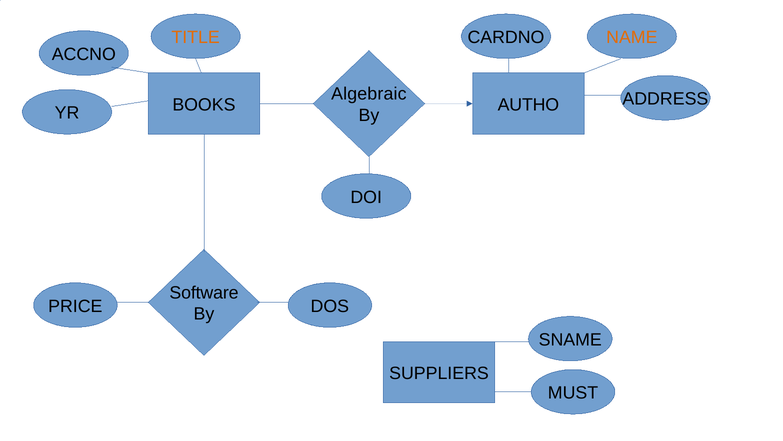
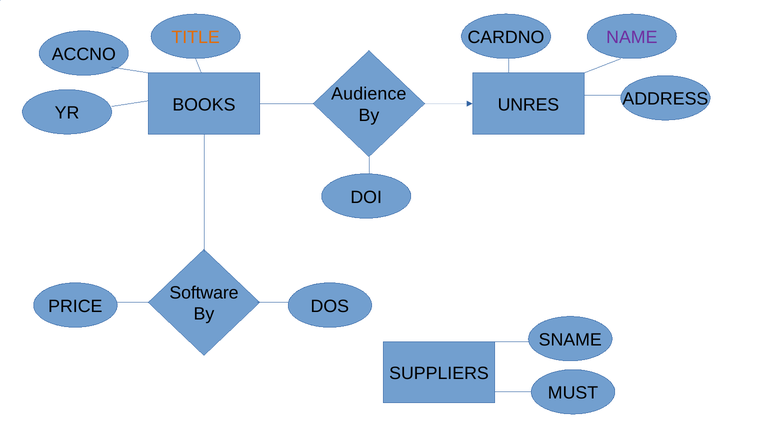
NAME colour: orange -> purple
Algebraic: Algebraic -> Audience
AUTHO: AUTHO -> UNRES
